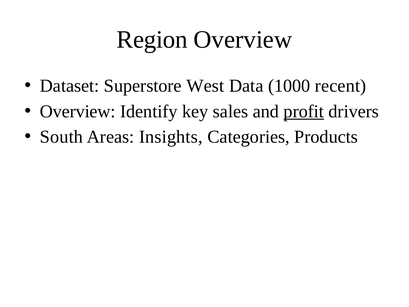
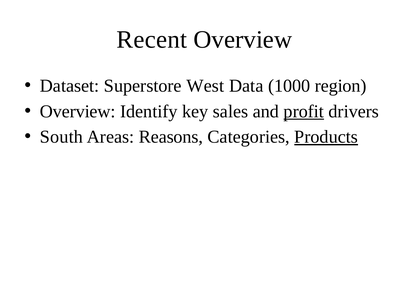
Region: Region -> Recent
recent: recent -> region
Insights: Insights -> Reasons
Products underline: none -> present
